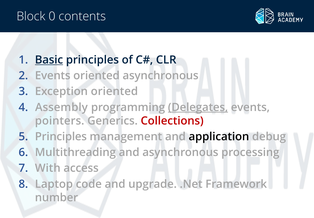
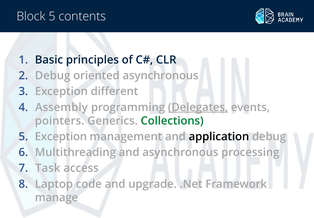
Block 0: 0 -> 5
Basic underline: present -> none
Events at (53, 75): Events -> Debug
Exception oriented: oriented -> different
Collections colour: red -> green
Principles at (61, 136): Principles -> Exception
With: With -> Task
number: number -> manage
